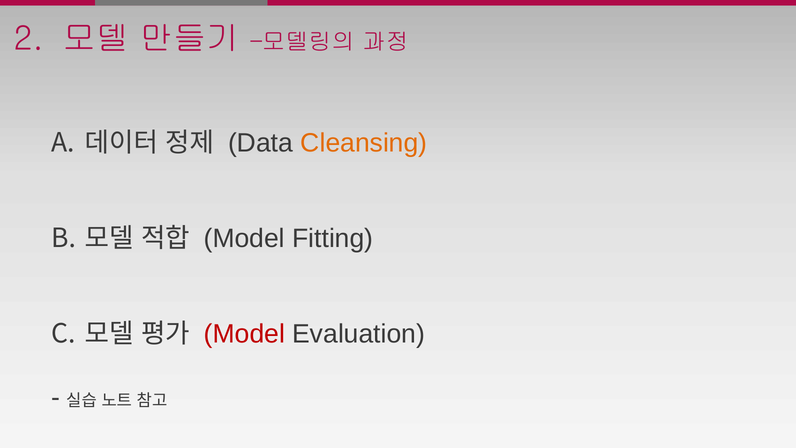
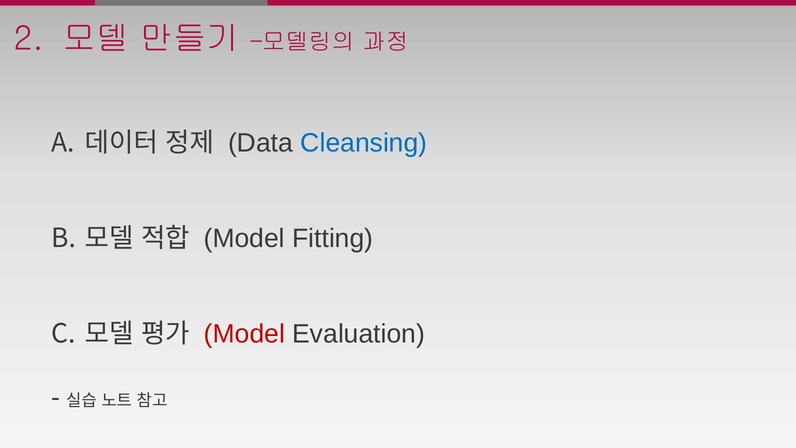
Cleansing colour: orange -> blue
